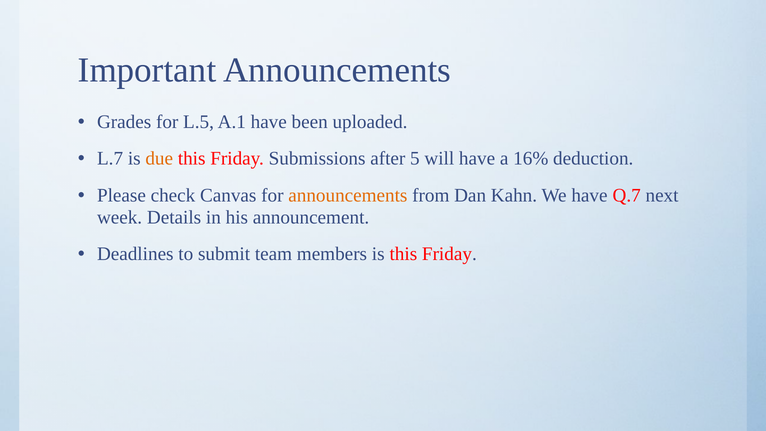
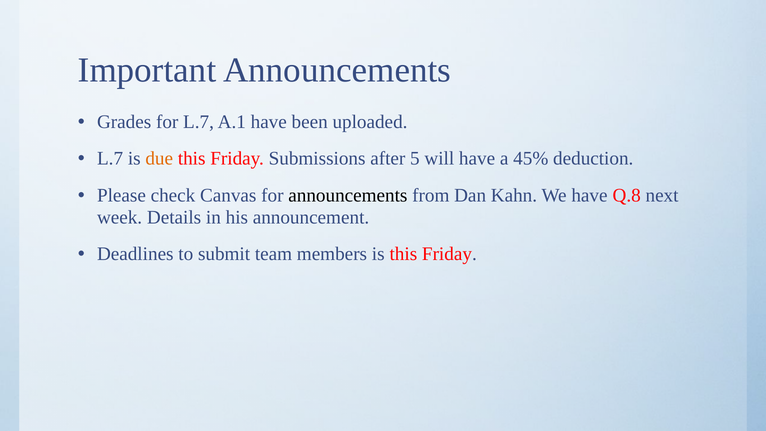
for L.5: L.5 -> L.7
16%: 16% -> 45%
announcements at (348, 195) colour: orange -> black
Q.7: Q.7 -> Q.8
